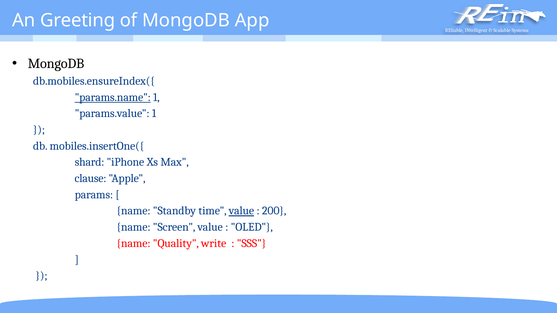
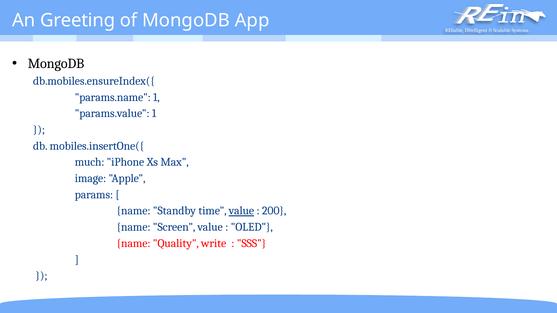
params.name underline: present -> none
shard: shard -> much
clause: clause -> image
